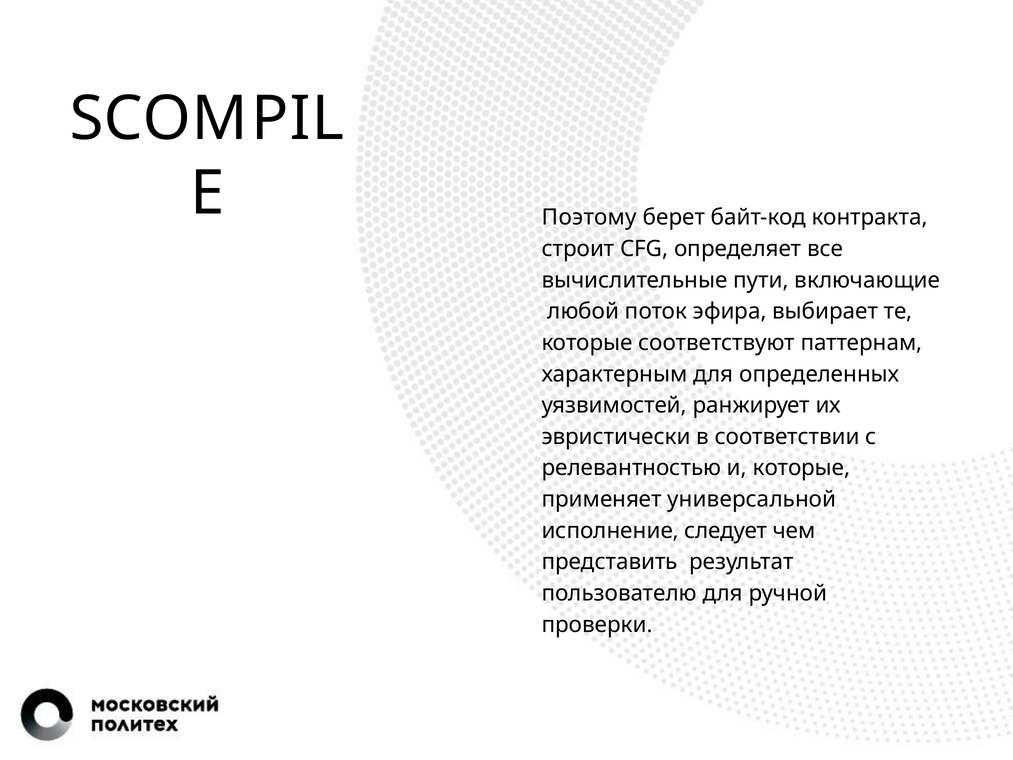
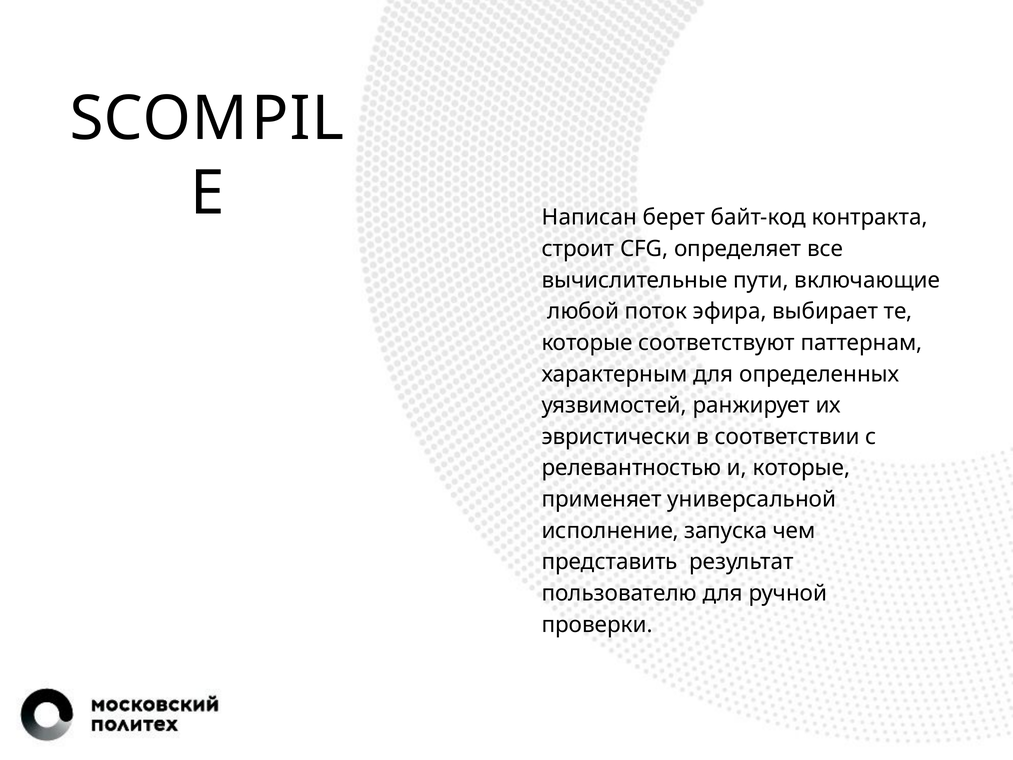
Поэтому: Поэтому -> Написан
следует: следует -> запуска
